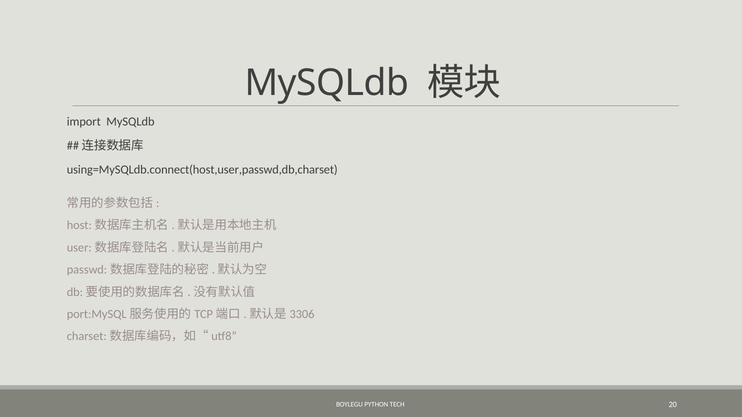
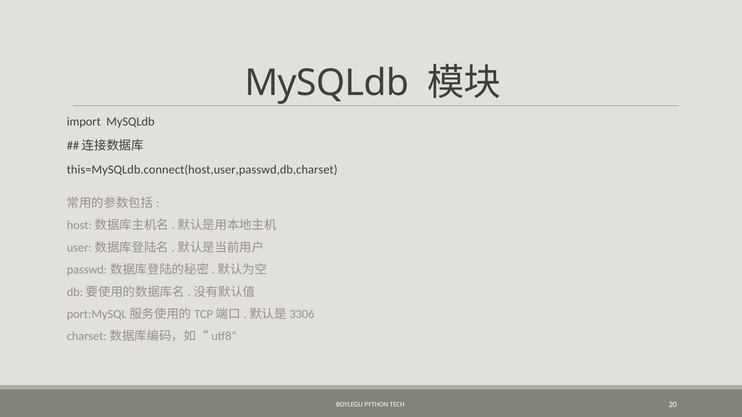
using=MySQLdb.connect(host,user,passwd,db,charset: using=MySQLdb.connect(host,user,passwd,db,charset -> this=MySQLdb.connect(host,user,passwd,db,charset
